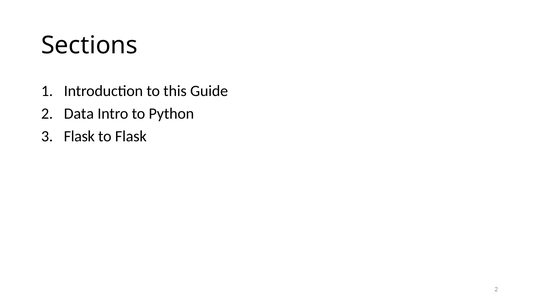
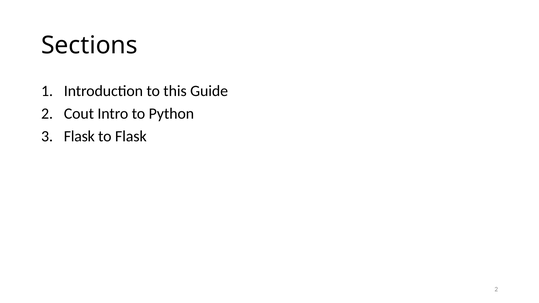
Data: Data -> Cout
